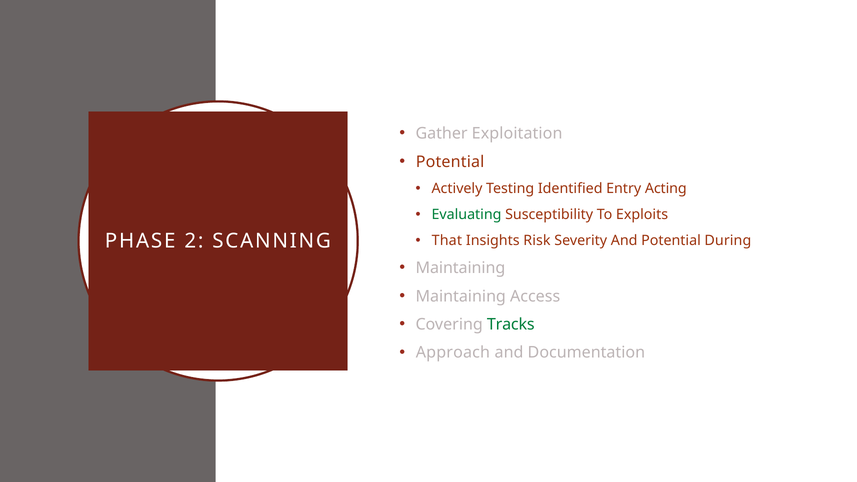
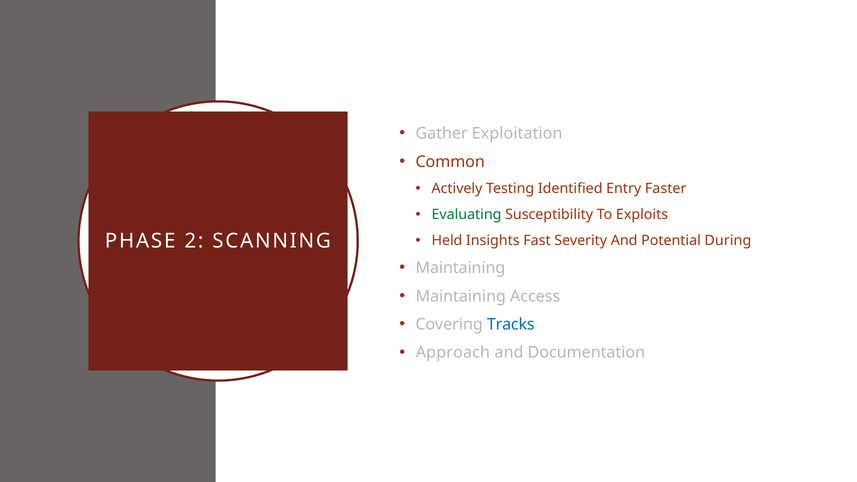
Potential at (450, 162): Potential -> Common
Acting: Acting -> Faster
That: That -> Held
Risk: Risk -> Fast
Tracks colour: green -> blue
